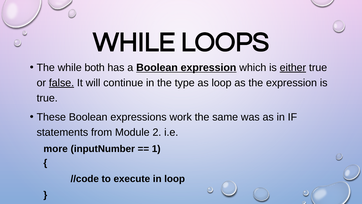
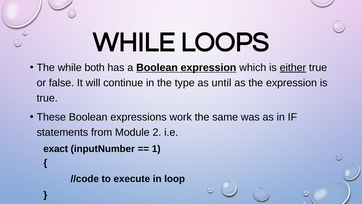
false underline: present -> none
as loop: loop -> until
more: more -> exact
